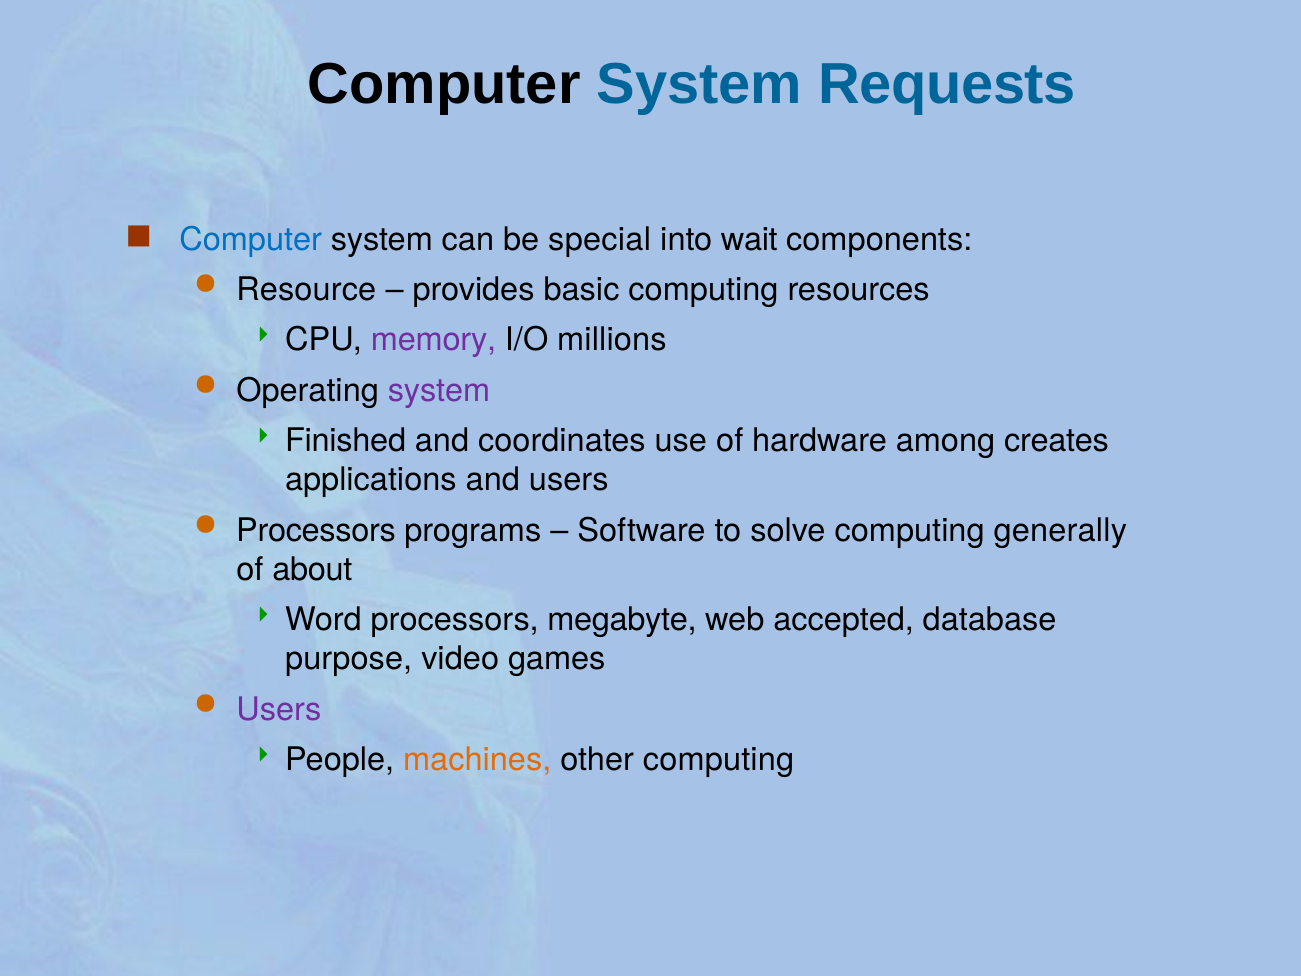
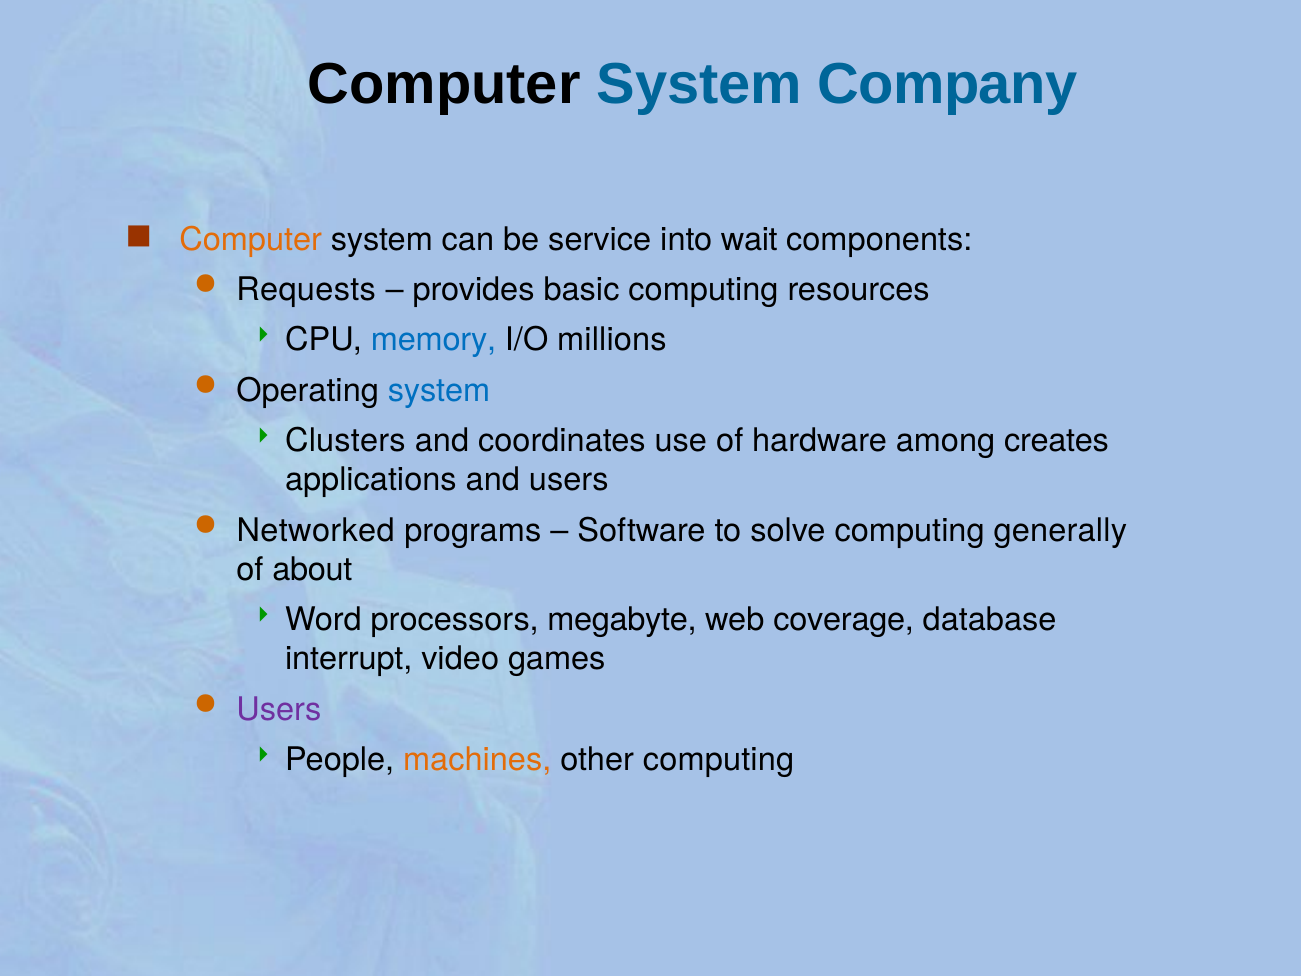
Requests: Requests -> Company
Computer at (251, 239) colour: blue -> orange
special: special -> service
Resource: Resource -> Requests
memory colour: purple -> blue
system at (439, 390) colour: purple -> blue
Finished: Finished -> Clusters
Processors at (316, 530): Processors -> Networked
accepted: accepted -> coverage
purpose: purpose -> interrupt
